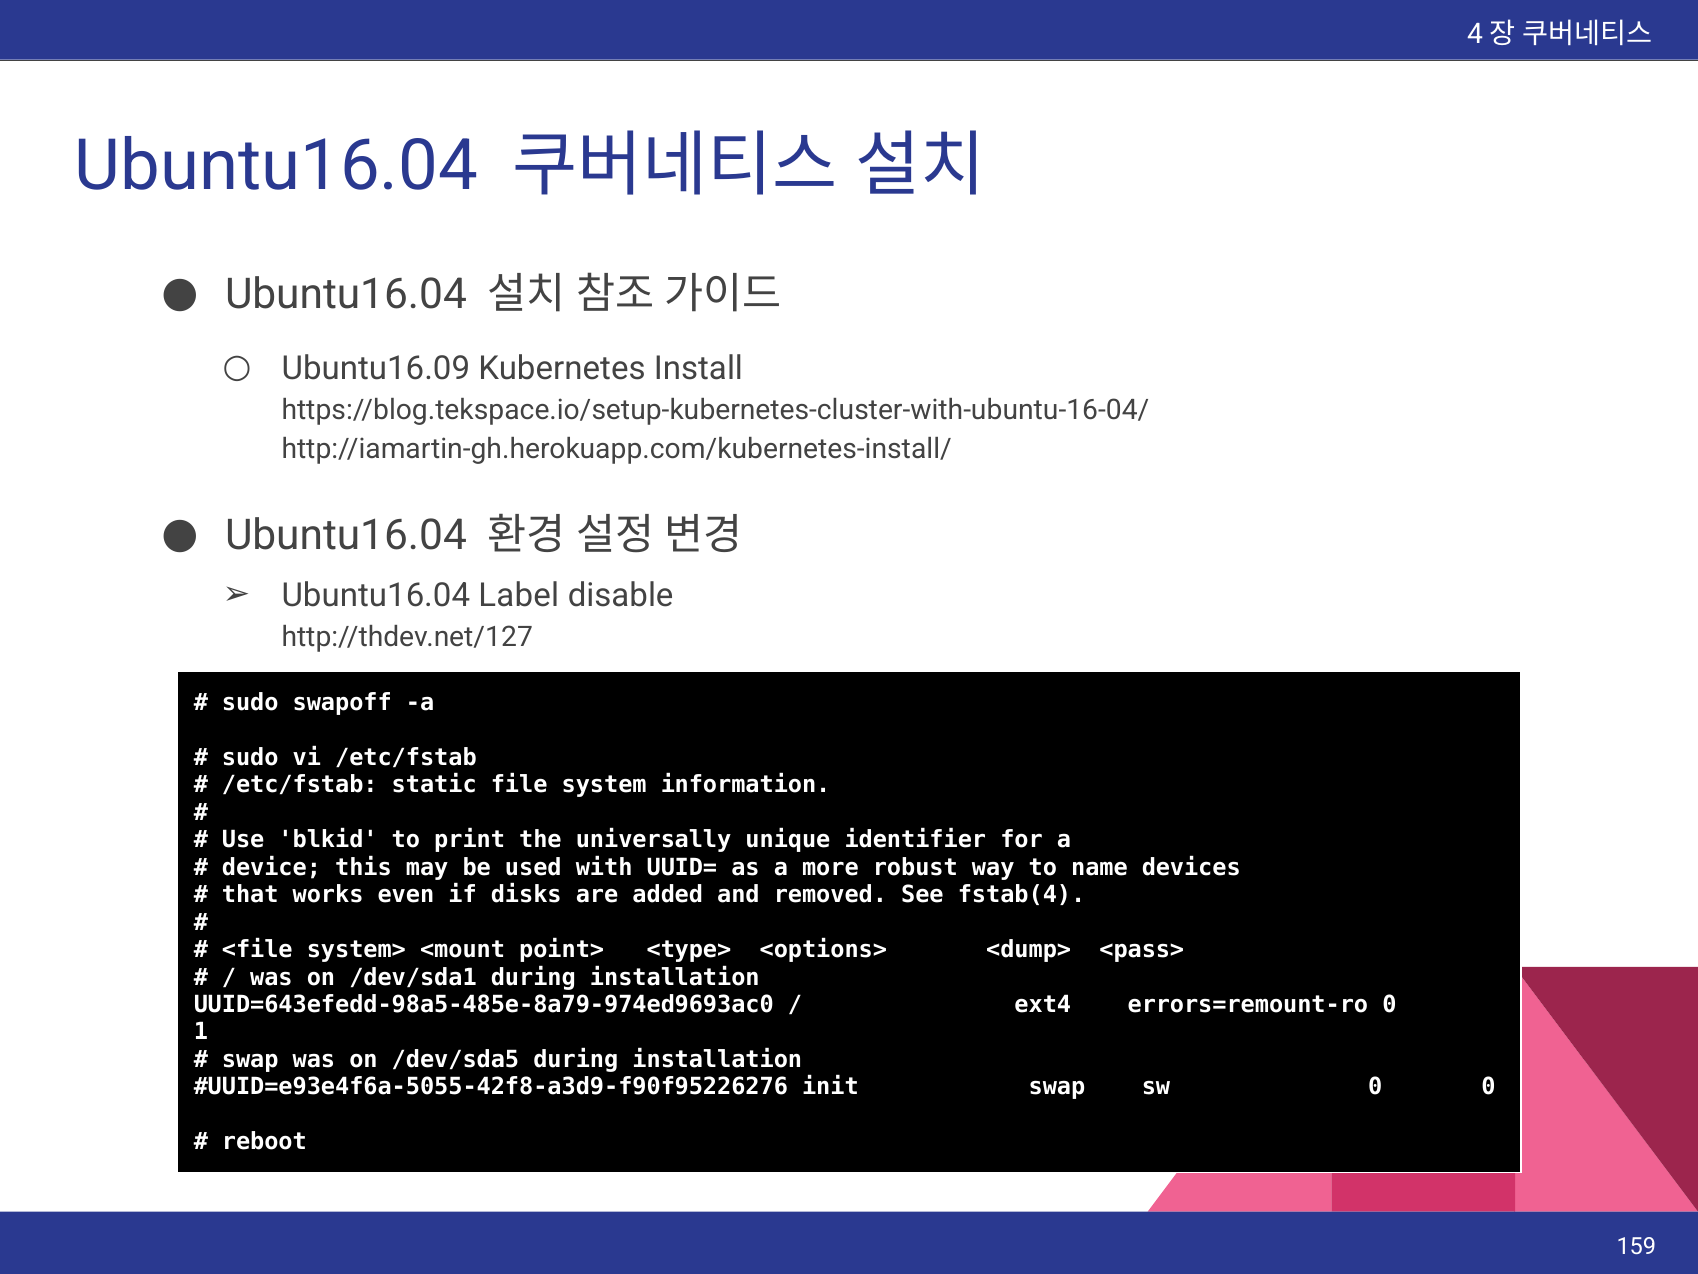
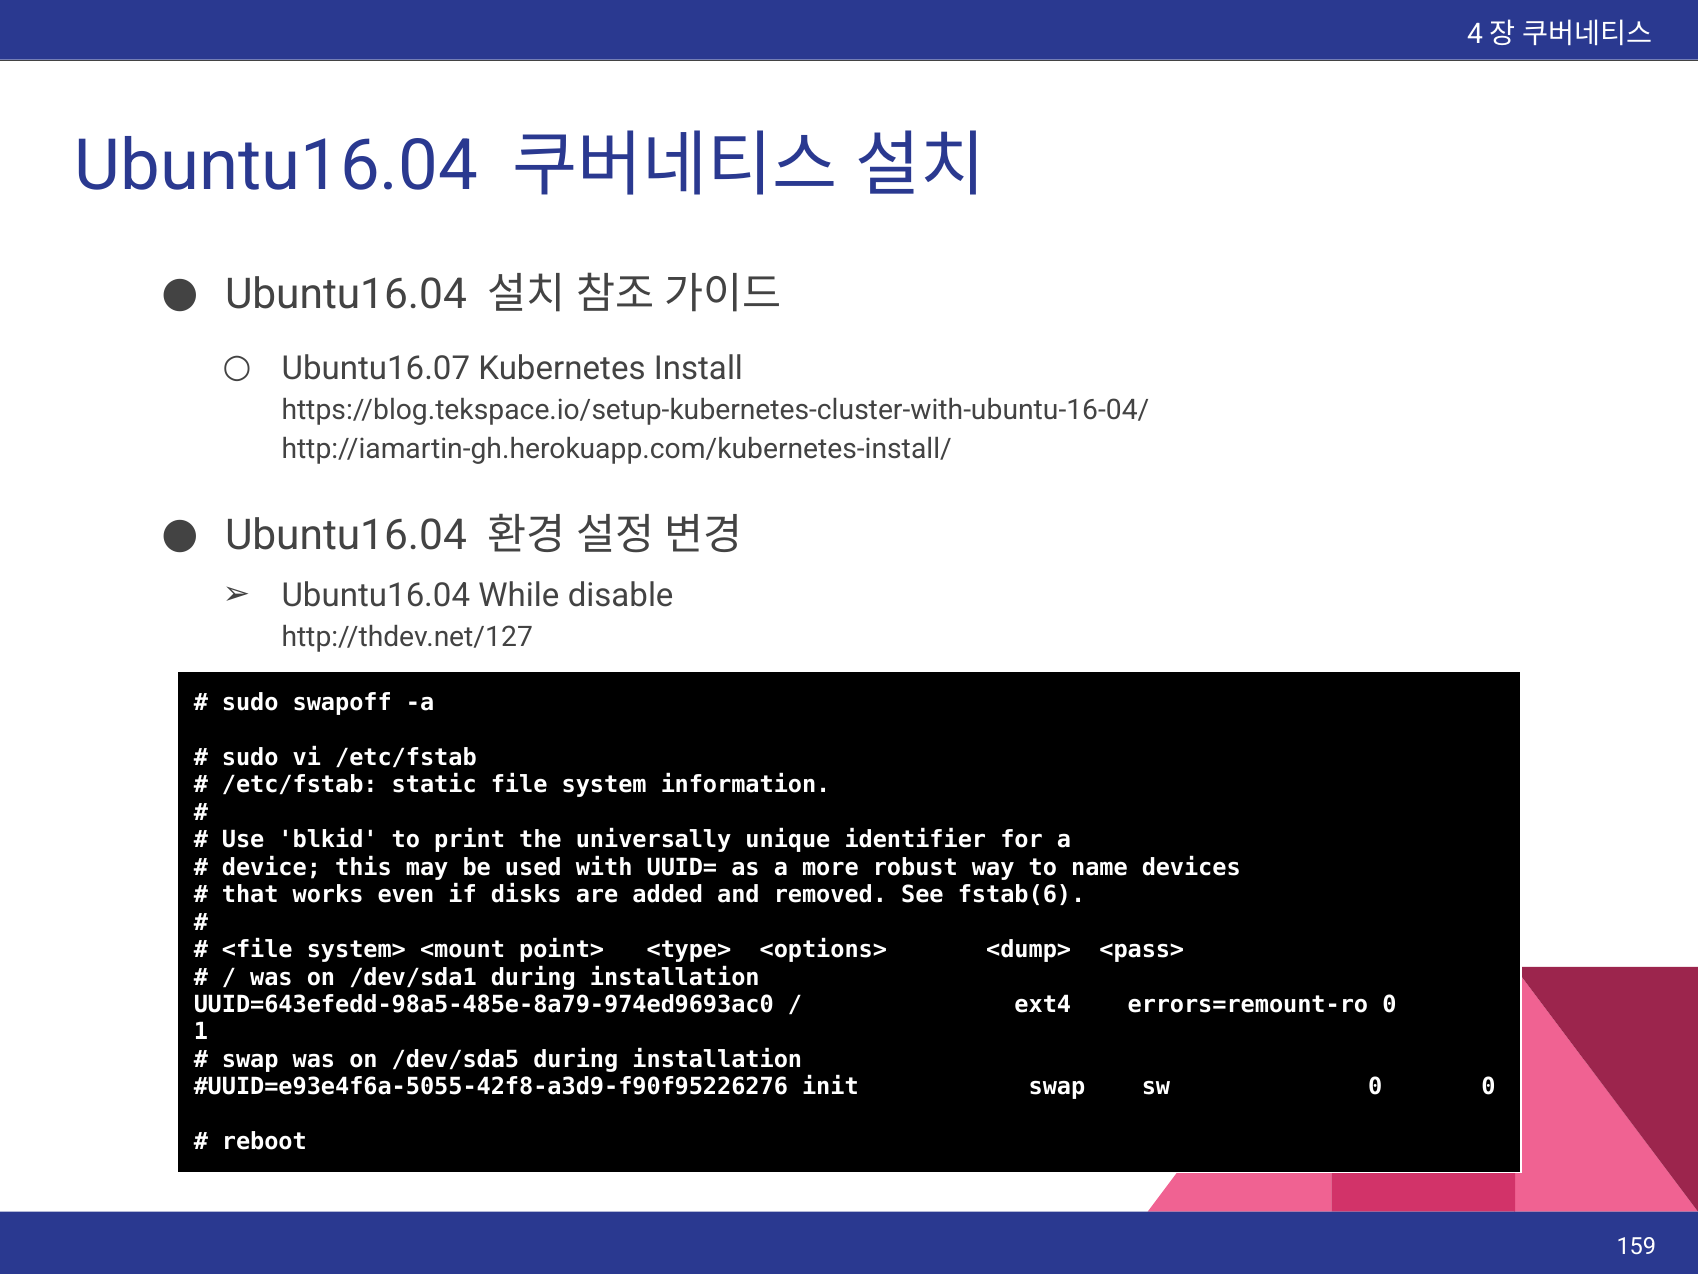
Ubuntu16.09: Ubuntu16.09 -> Ubuntu16.07
Label: Label -> While
fstab(4: fstab(4 -> fstab(6
